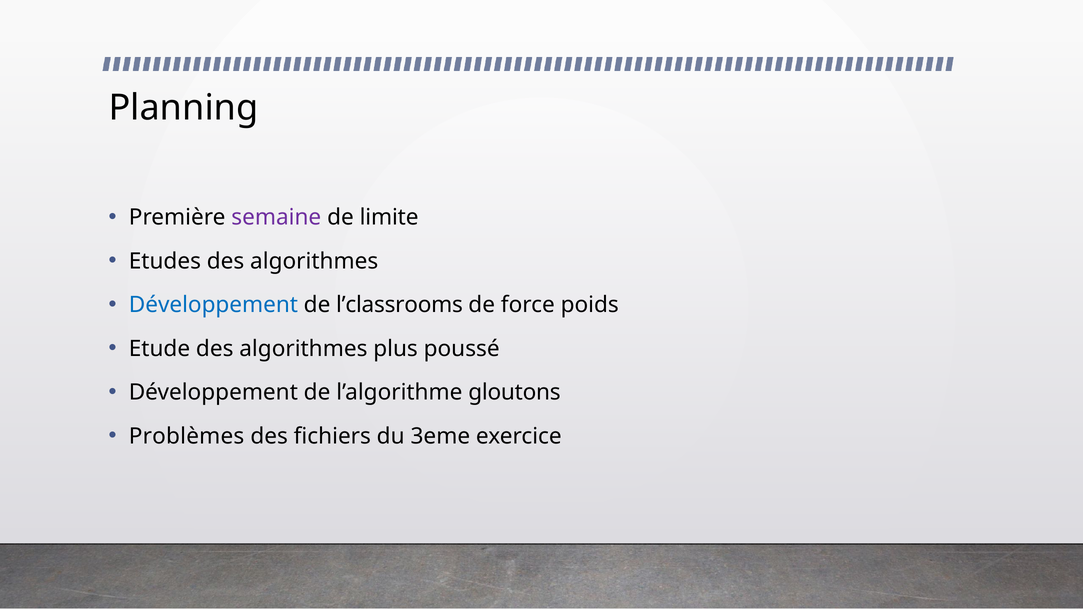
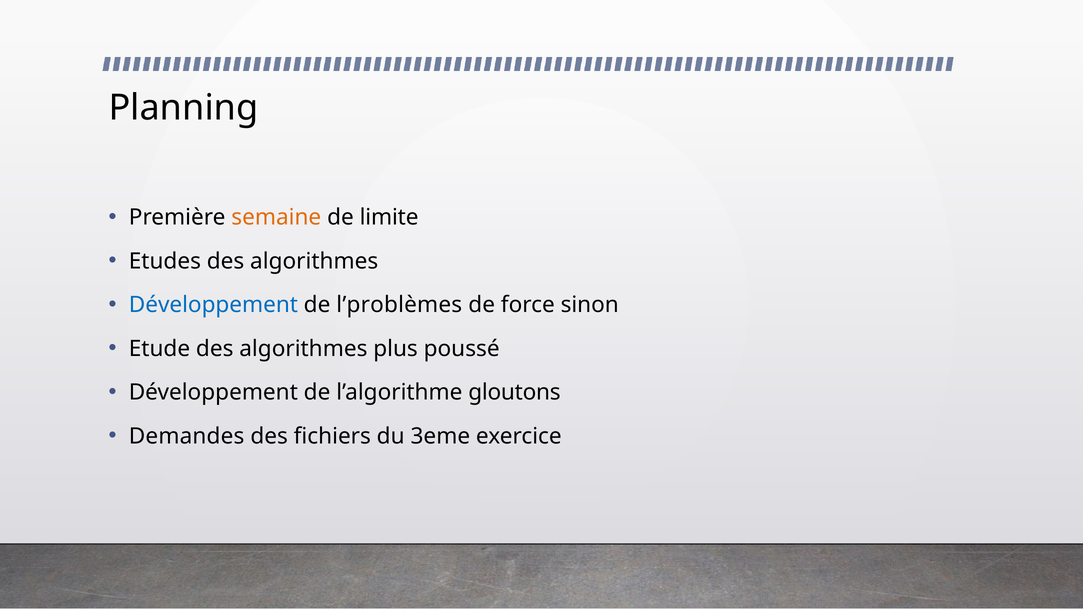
semaine colour: purple -> orange
l’classrooms: l’classrooms -> l’problèmes
poids: poids -> sinon
Problèmes: Problèmes -> Demandes
